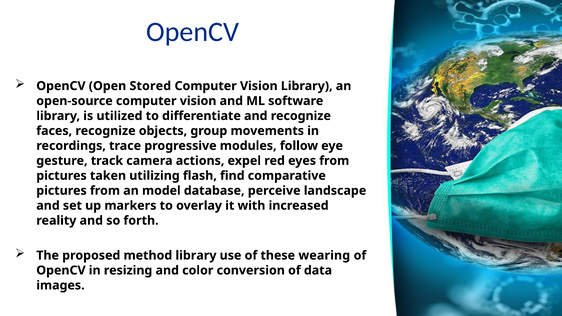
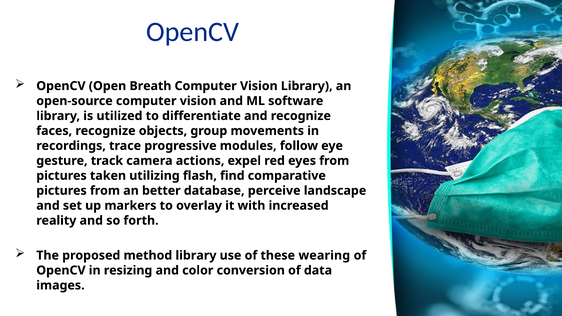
Stored: Stored -> Breath
model: model -> better
